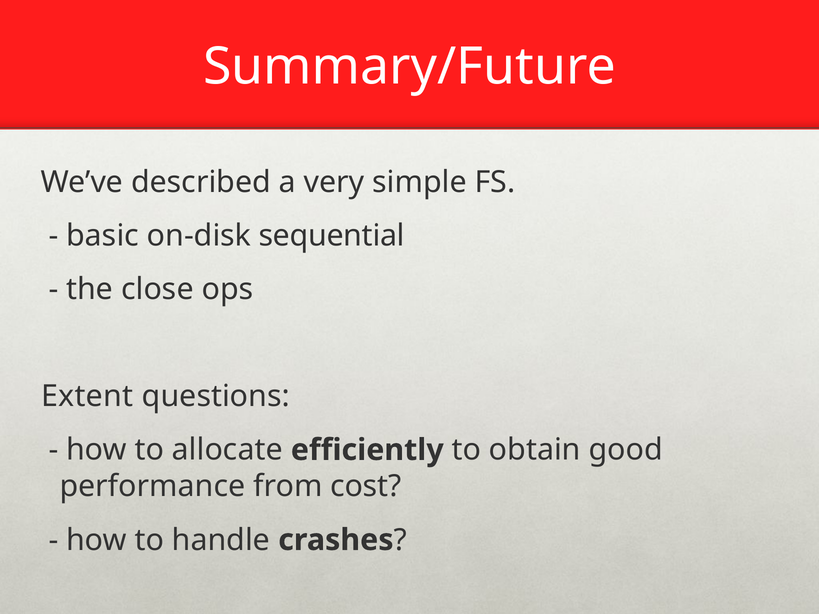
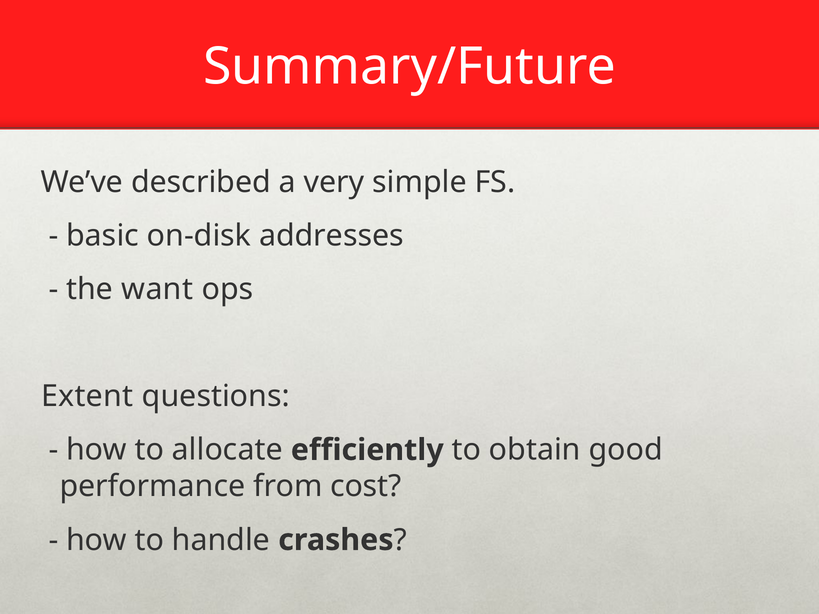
sequential: sequential -> addresses
close: close -> want
